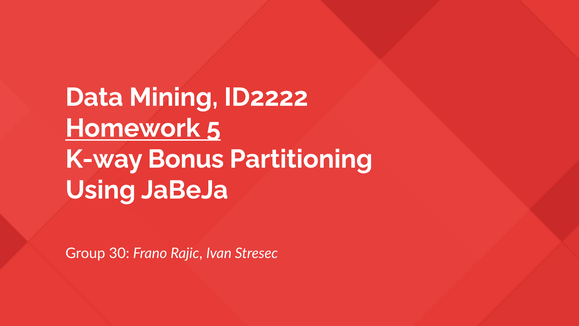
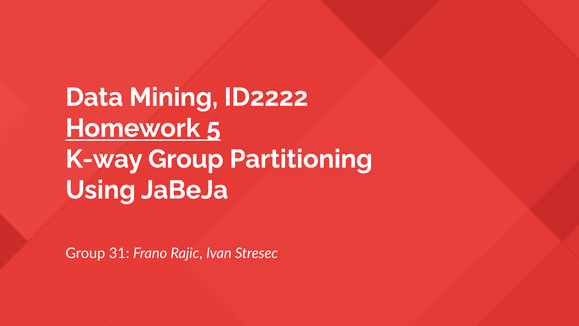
K-way Bonus: Bonus -> Group
30: 30 -> 31
